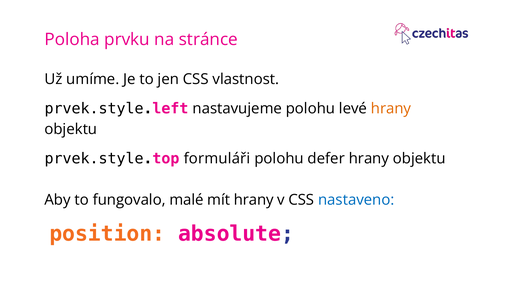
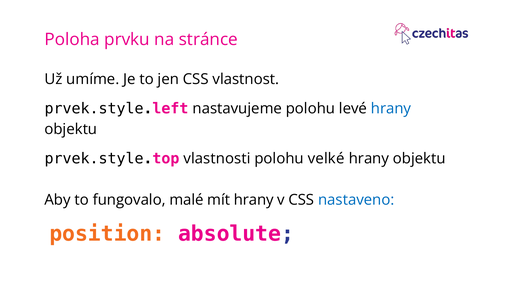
hrany at (391, 109) colour: orange -> blue
formuláři: formuláři -> vlastnosti
defer: defer -> velké
